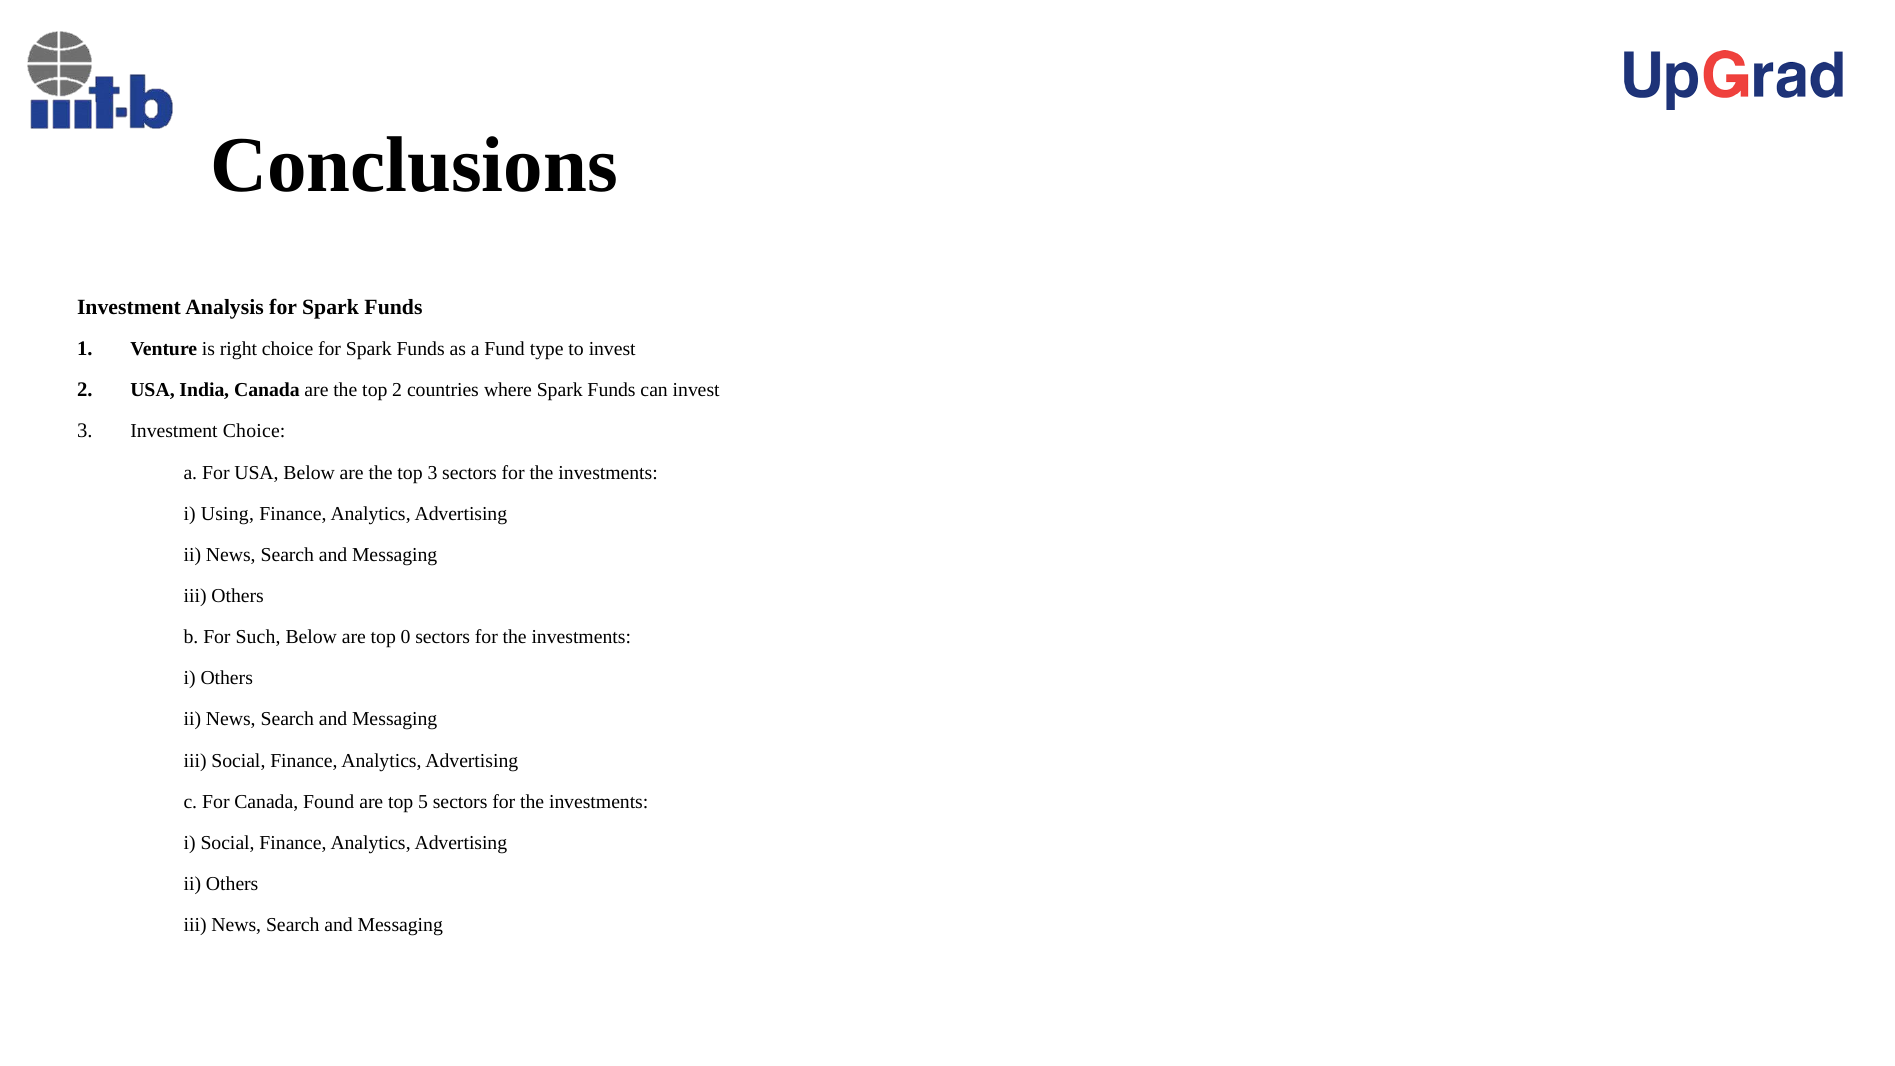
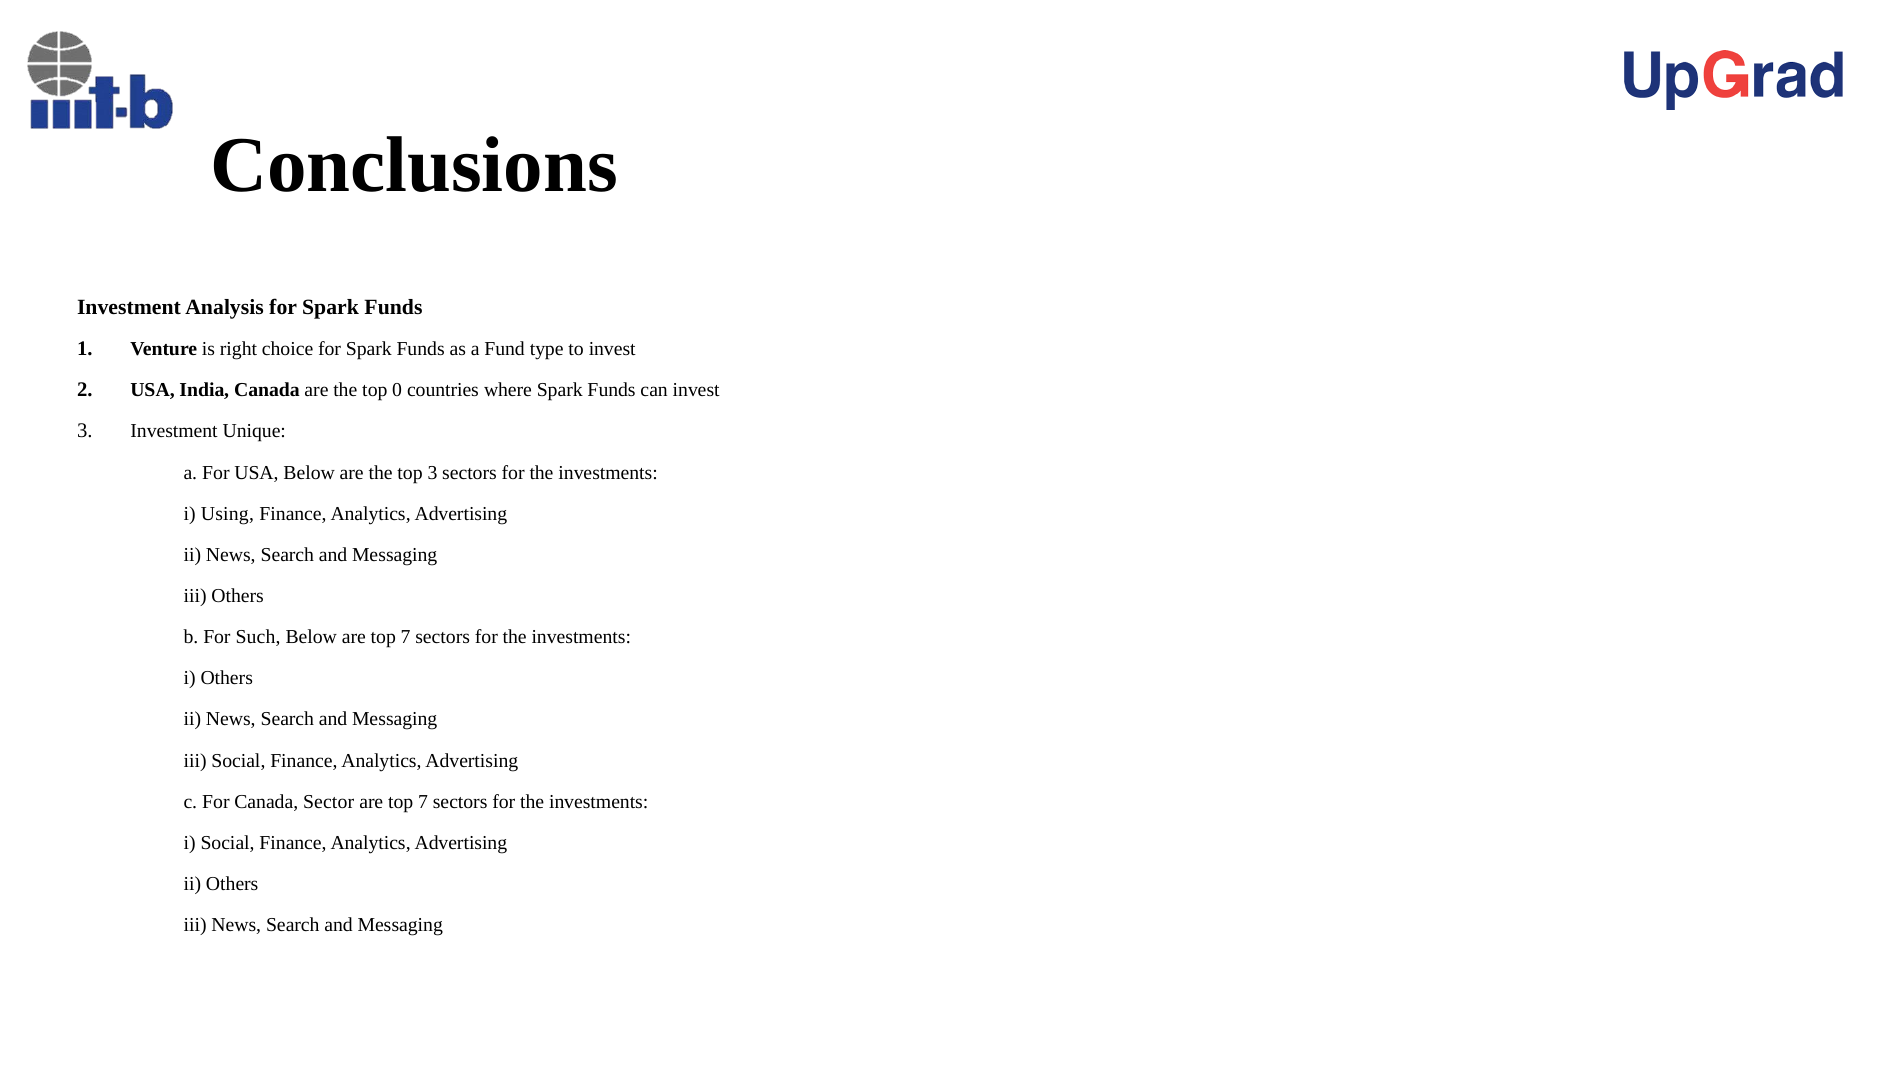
top 2: 2 -> 0
Investment Choice: Choice -> Unique
Below are top 0: 0 -> 7
Found: Found -> Sector
5 at (423, 802): 5 -> 7
